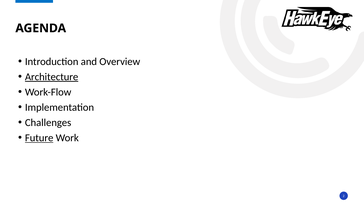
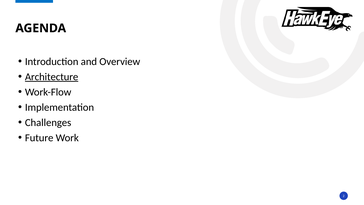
Future underline: present -> none
